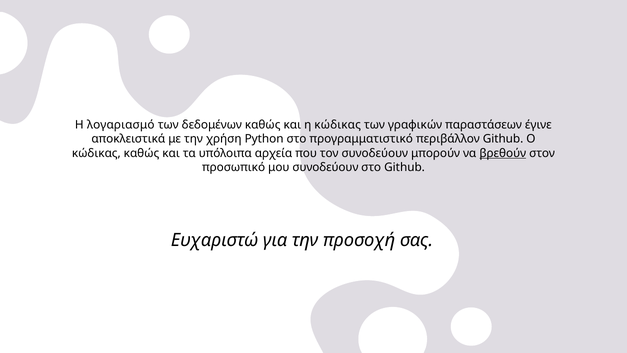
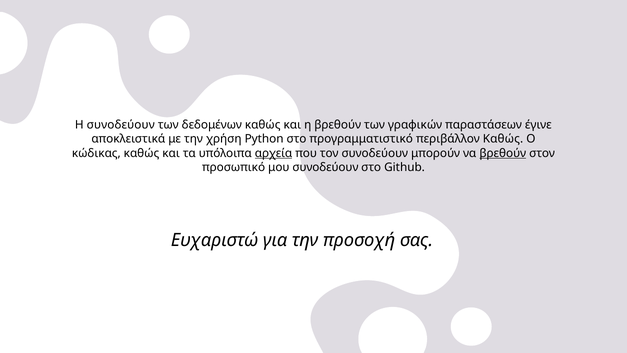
Η λογαριασμό: λογαριασμό -> συνοδεύουν
η κώδικας: κώδικας -> βρεθούν
περιβάλλον Github: Github -> Καθώς
αρχεία underline: none -> present
